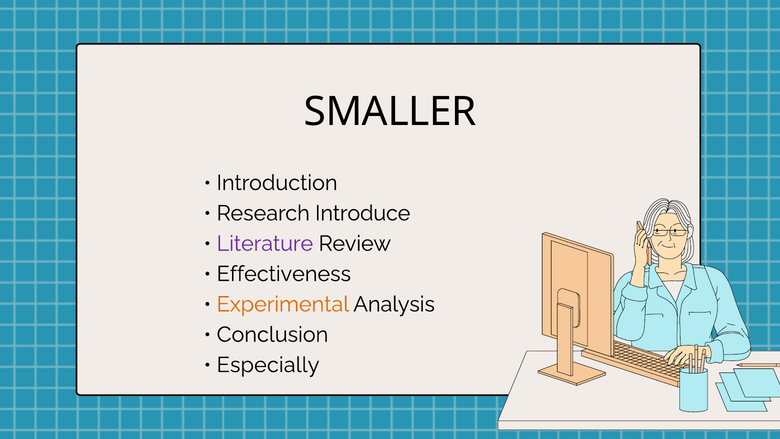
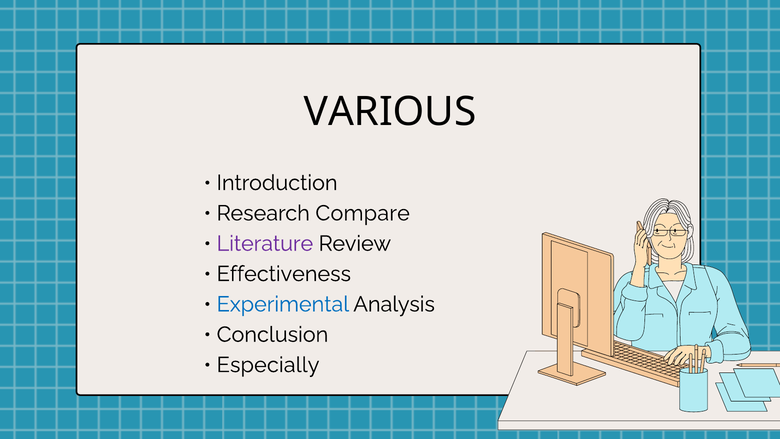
SMALLER: SMALLER -> VARIOUS
Introduce: Introduce -> Compare
Experimental colour: orange -> blue
